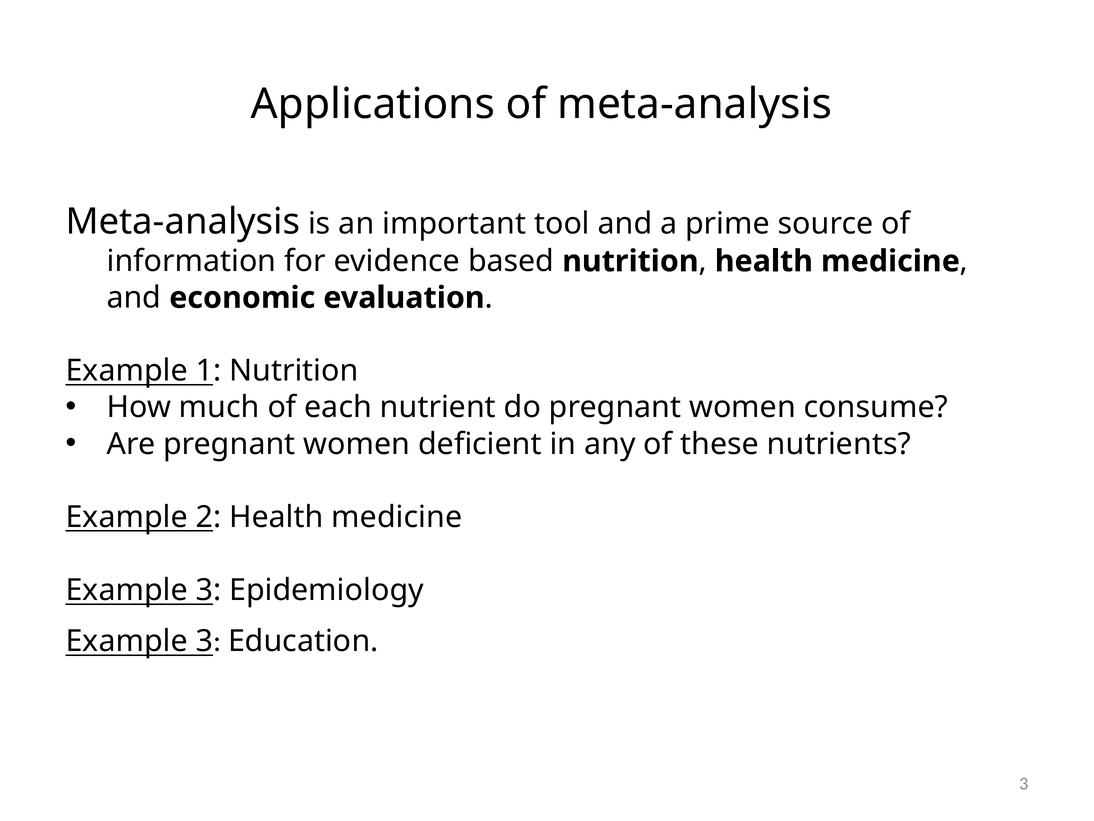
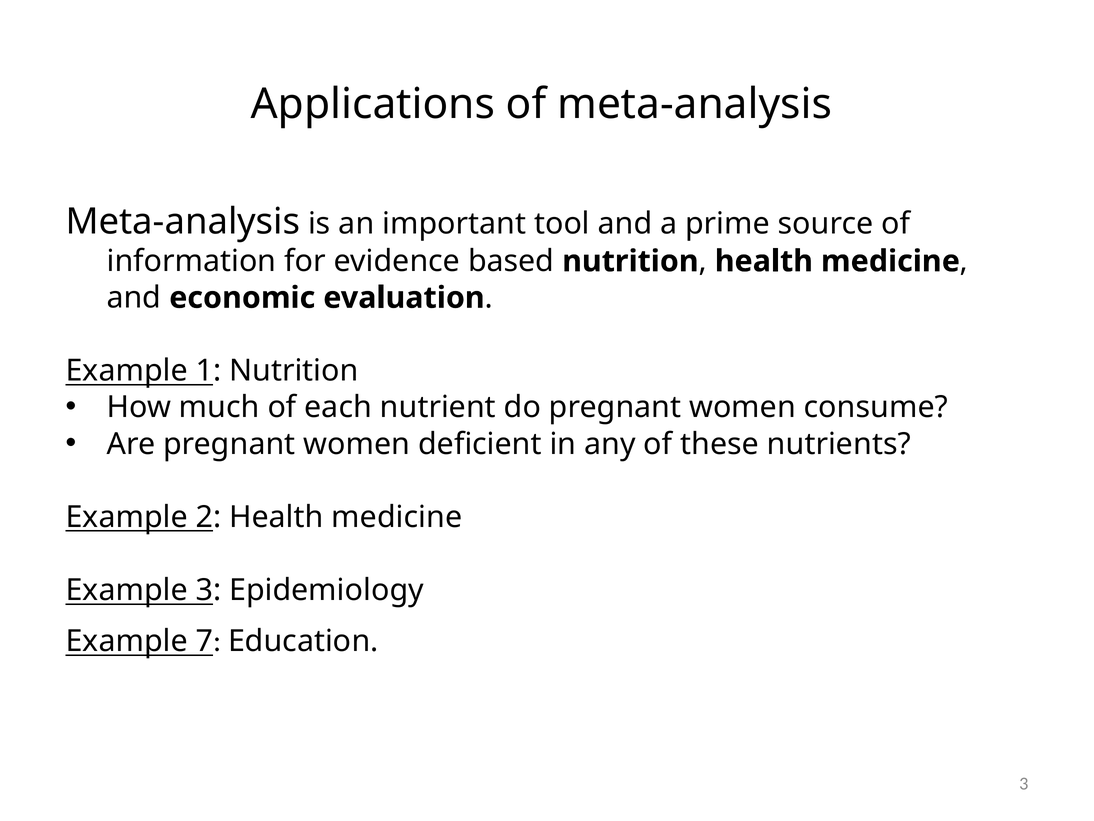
3 at (205, 641): 3 -> 7
